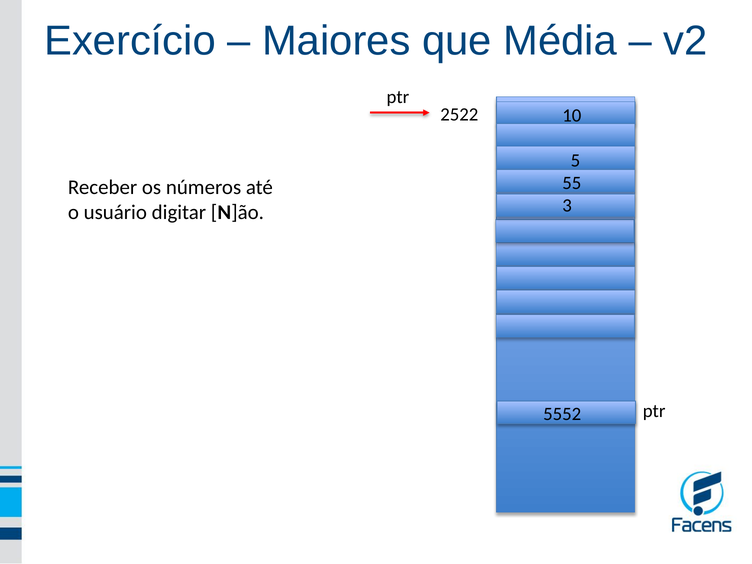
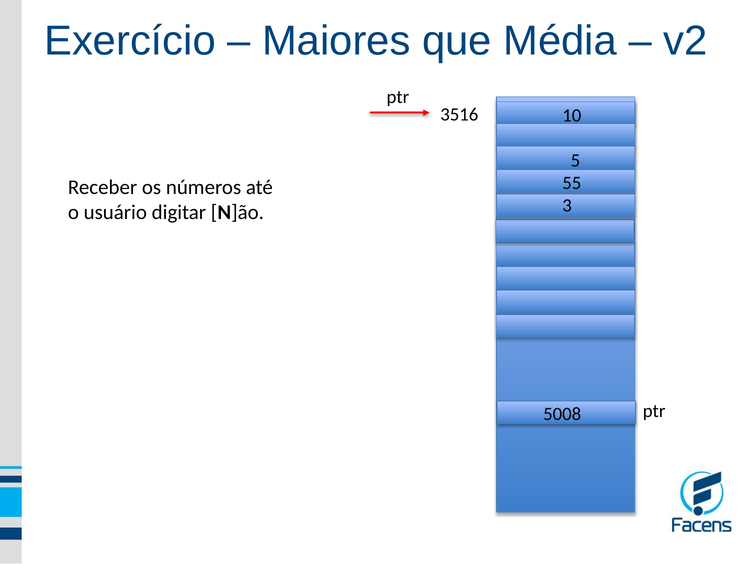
2522: 2522 -> 3516
5552: 5552 -> 5008
